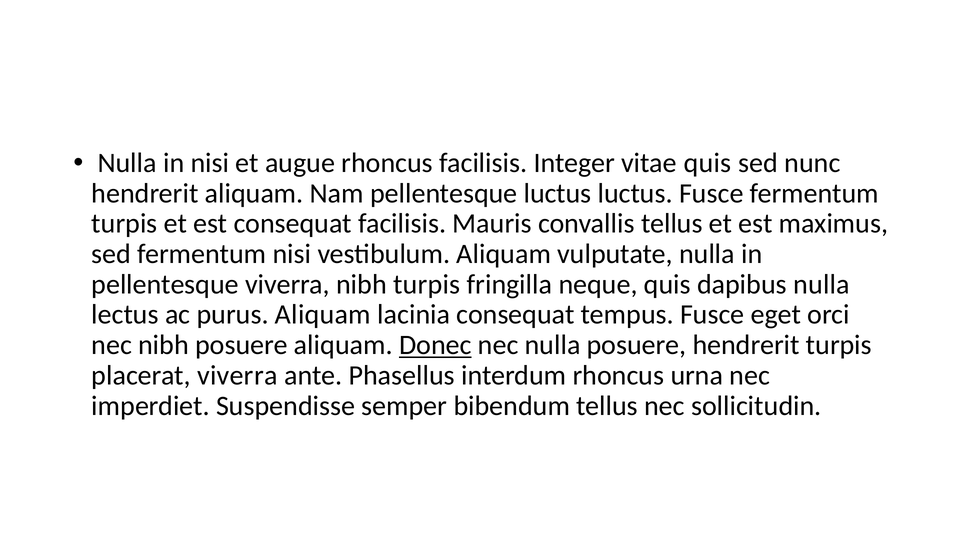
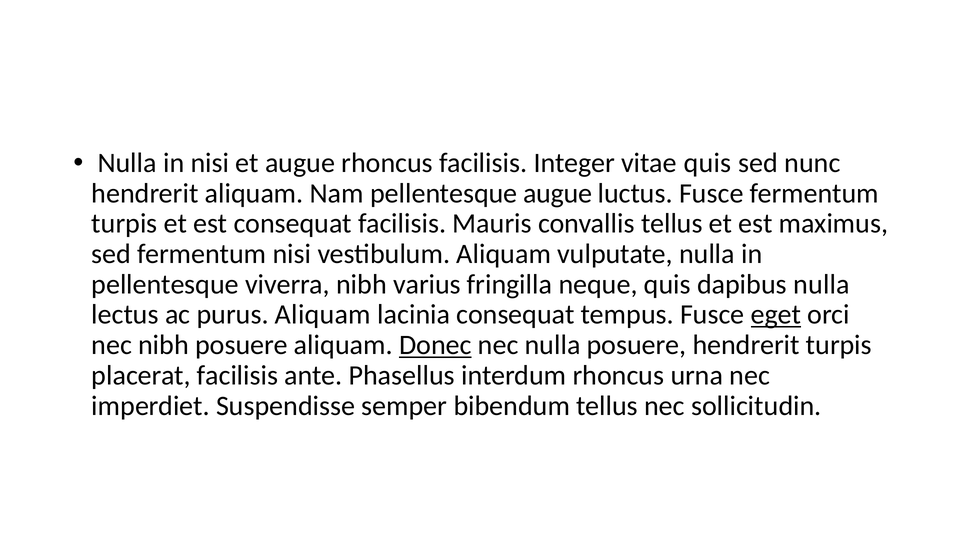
pellentesque luctus: luctus -> augue
nibh turpis: turpis -> varius
eget underline: none -> present
placerat viverra: viverra -> facilisis
